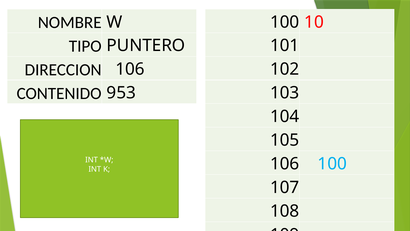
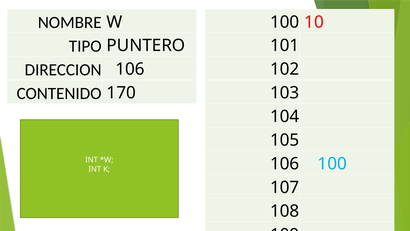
953: 953 -> 170
